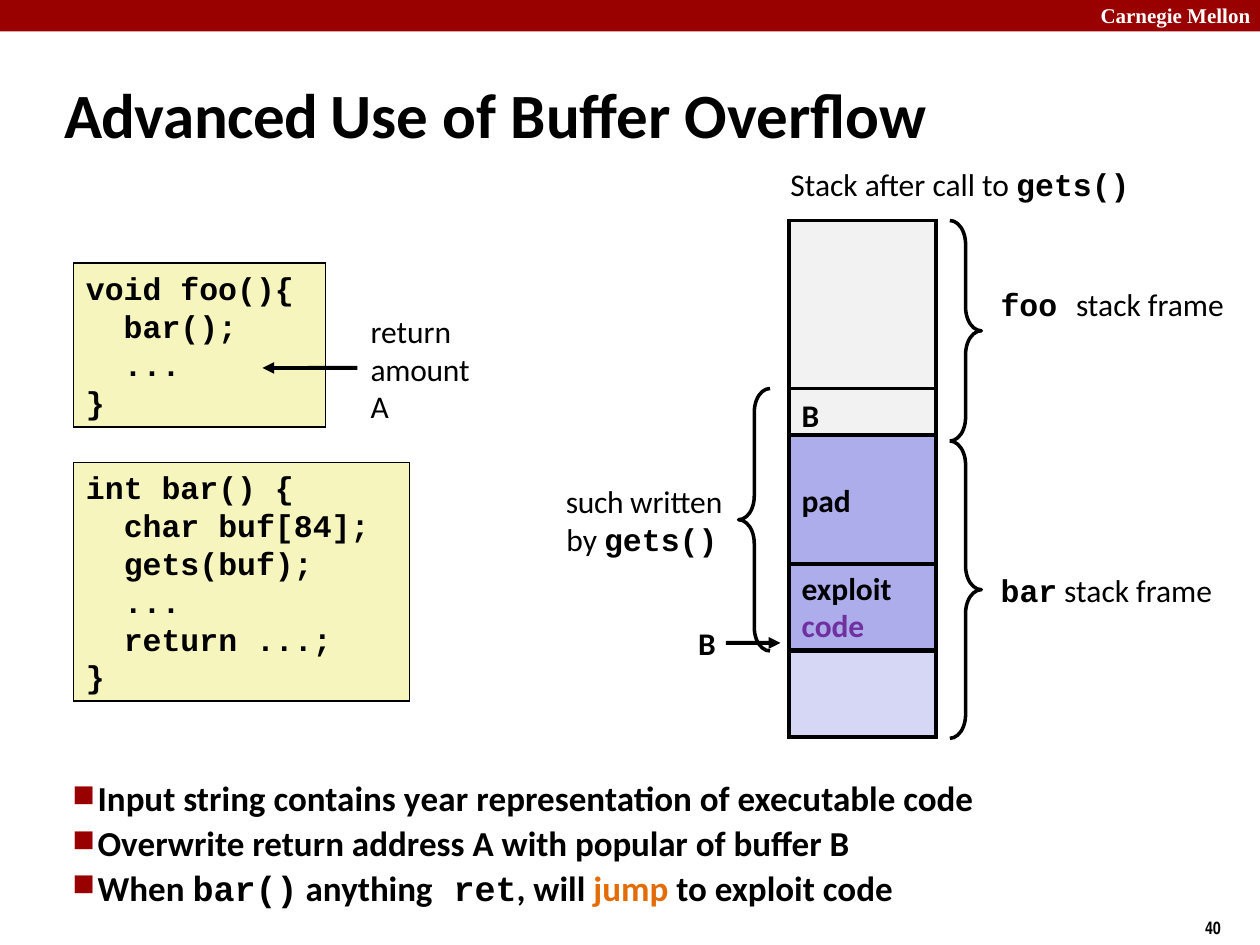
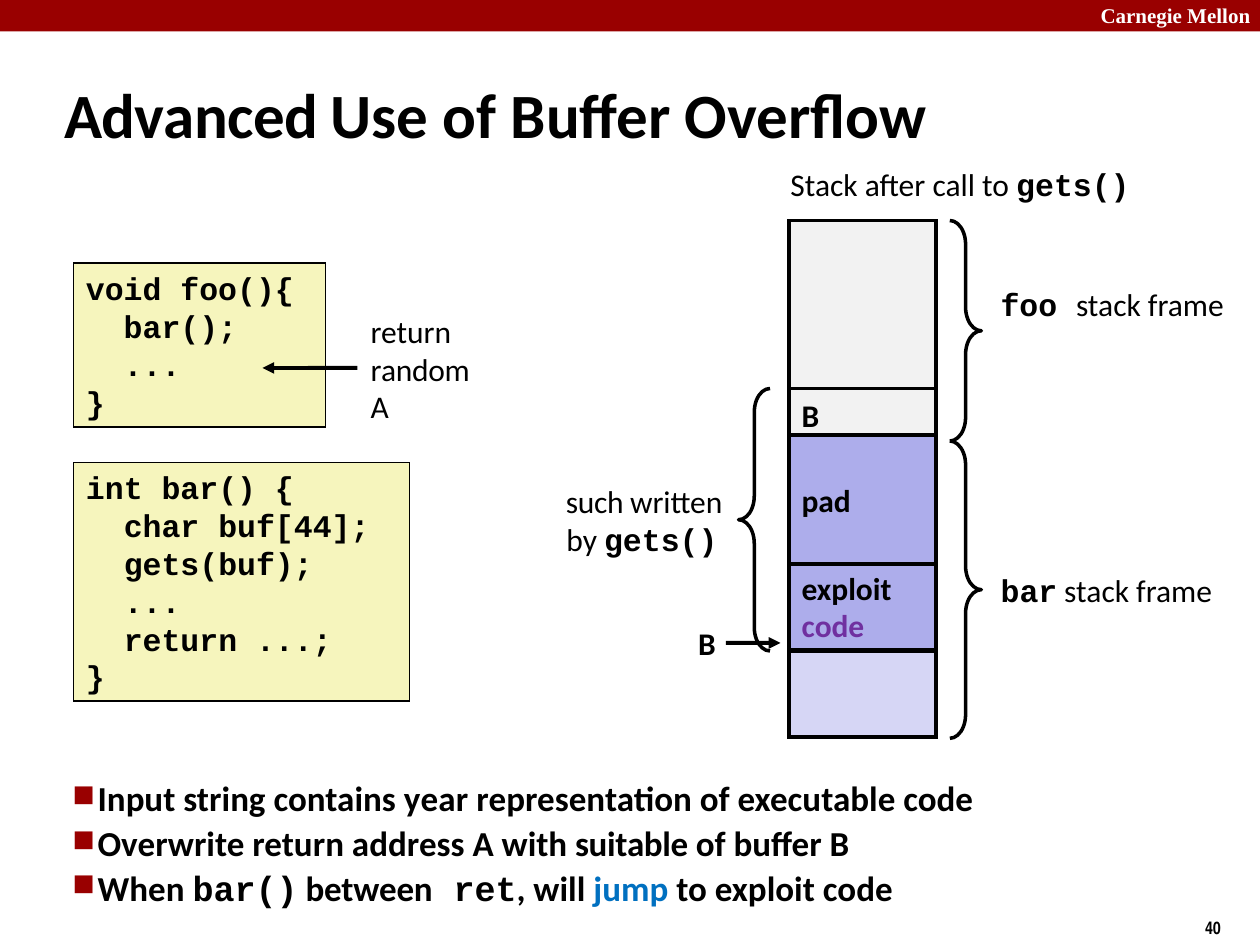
amount: amount -> random
buf[84: buf[84 -> buf[44
popular: popular -> suitable
anything: anything -> between
jump colour: orange -> blue
